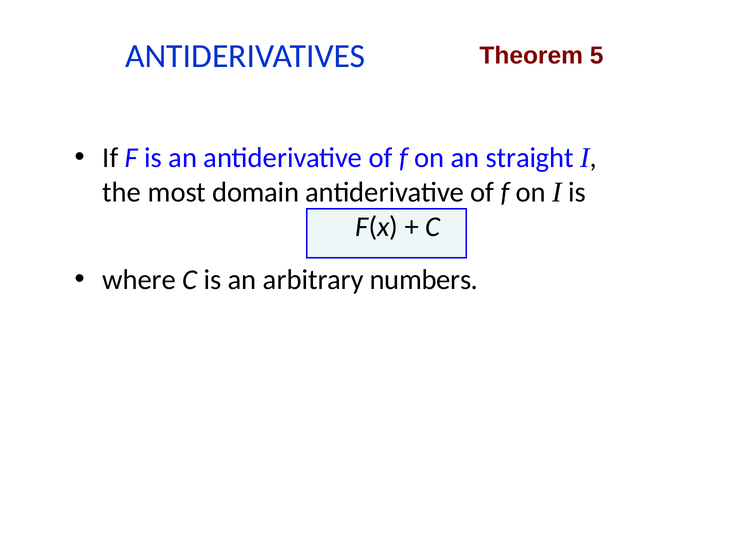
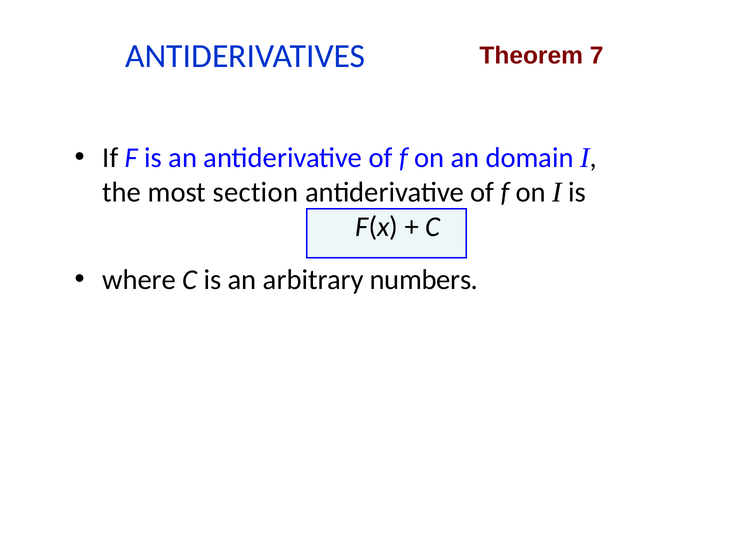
5: 5 -> 7
straight: straight -> domain
domain: domain -> section
